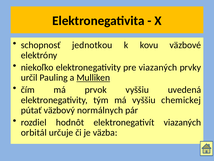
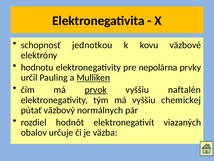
niekoľko: niekoľko -> hodnotu
pre viazaných: viazaných -> nepolárna
prvok underline: none -> present
uvedená: uvedená -> naftalén
orbitál: orbitál -> obalov
